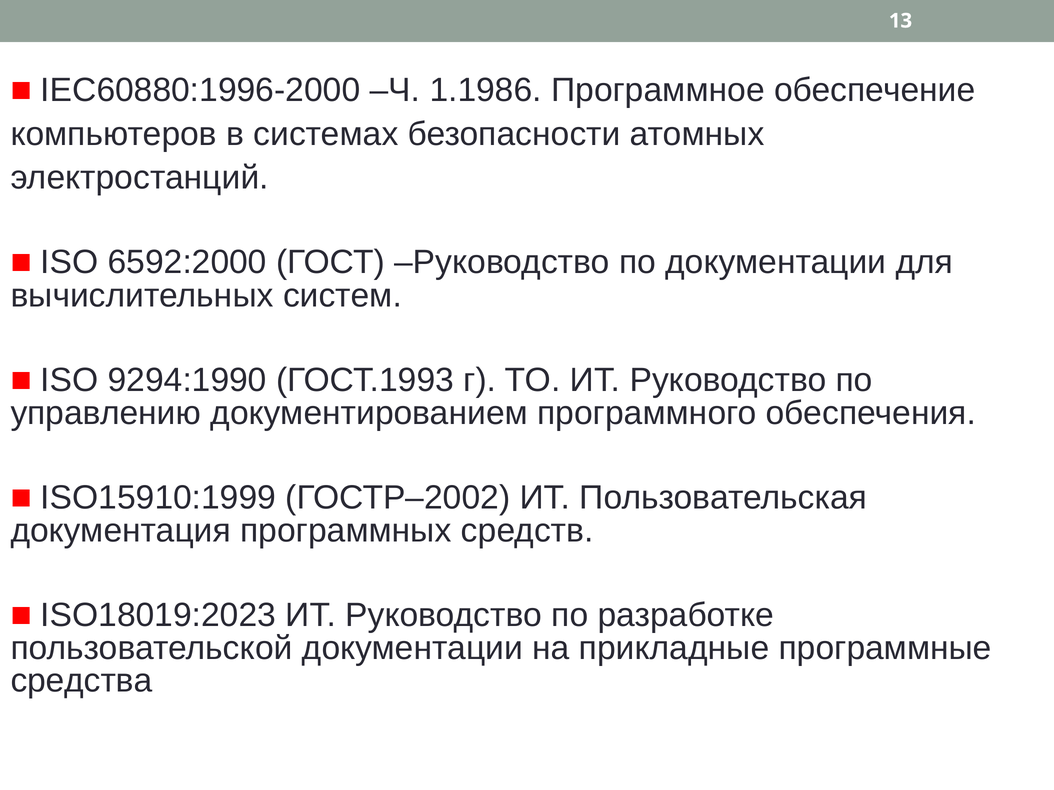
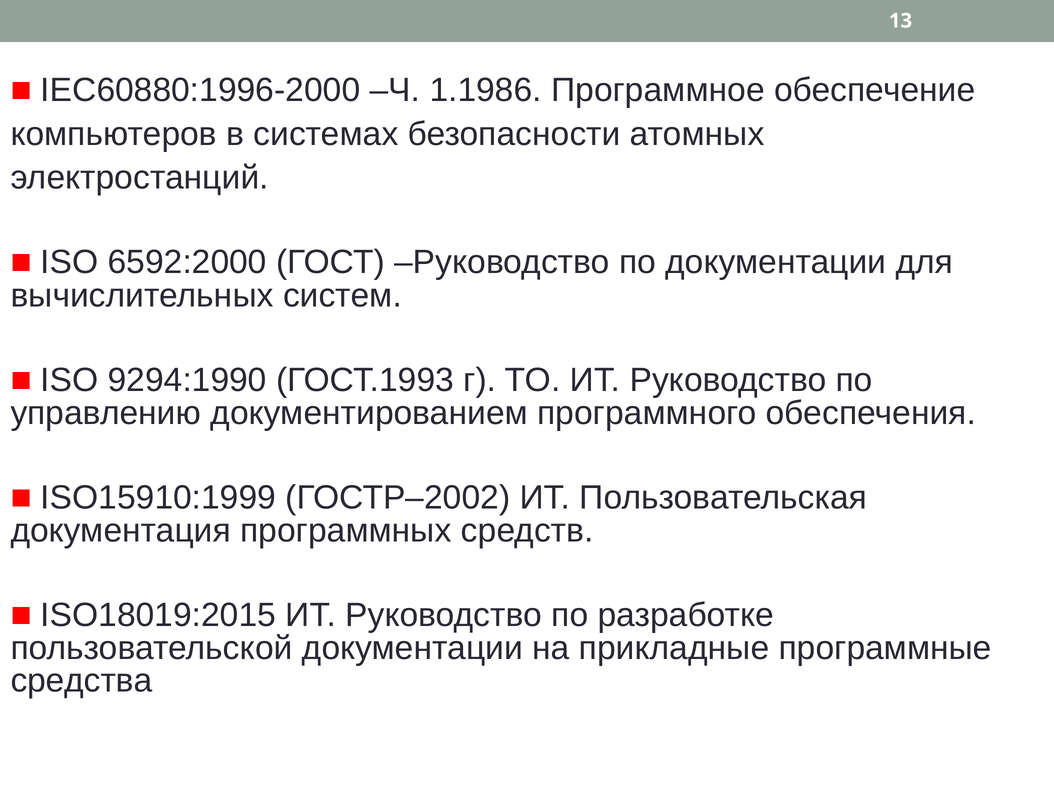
ISO18019:2023: ISO18019:2023 -> ISO18019:2015
